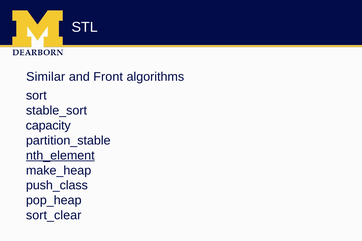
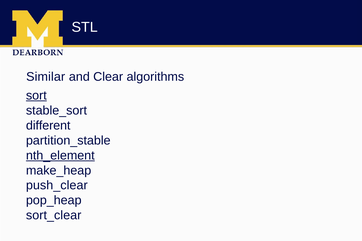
Front: Front -> Clear
sort underline: none -> present
capacity: capacity -> different
push_class: push_class -> push_clear
